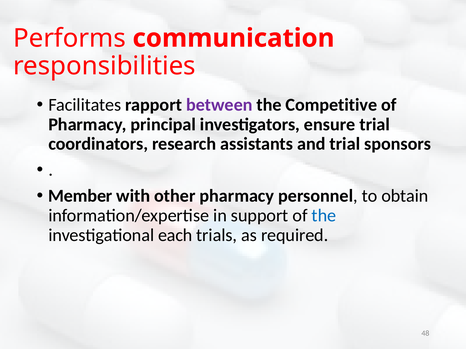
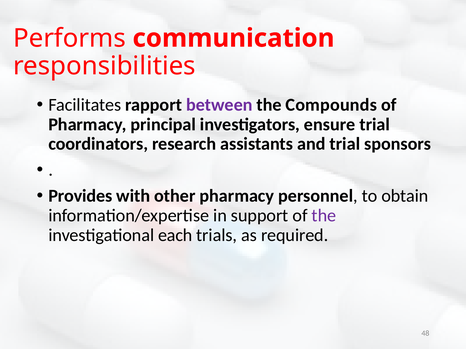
Competitive: Competitive -> Compounds
Member: Member -> Provides
the at (324, 216) colour: blue -> purple
